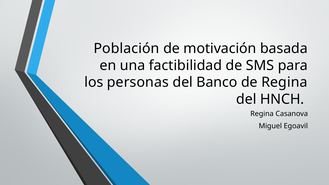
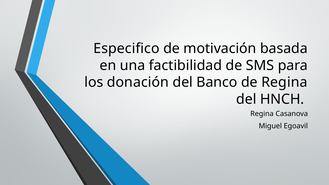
Población: Población -> Especifico
personas: personas -> donación
